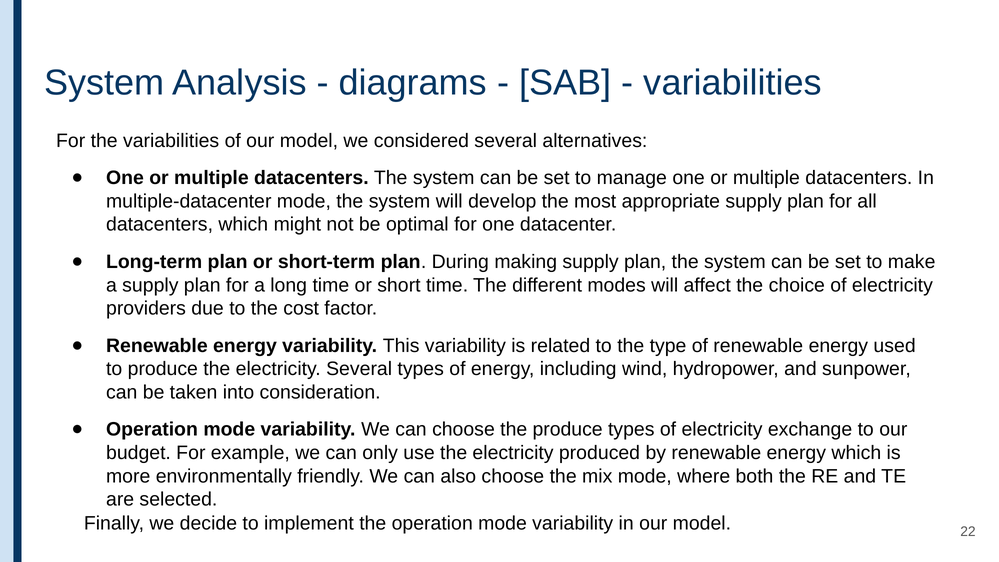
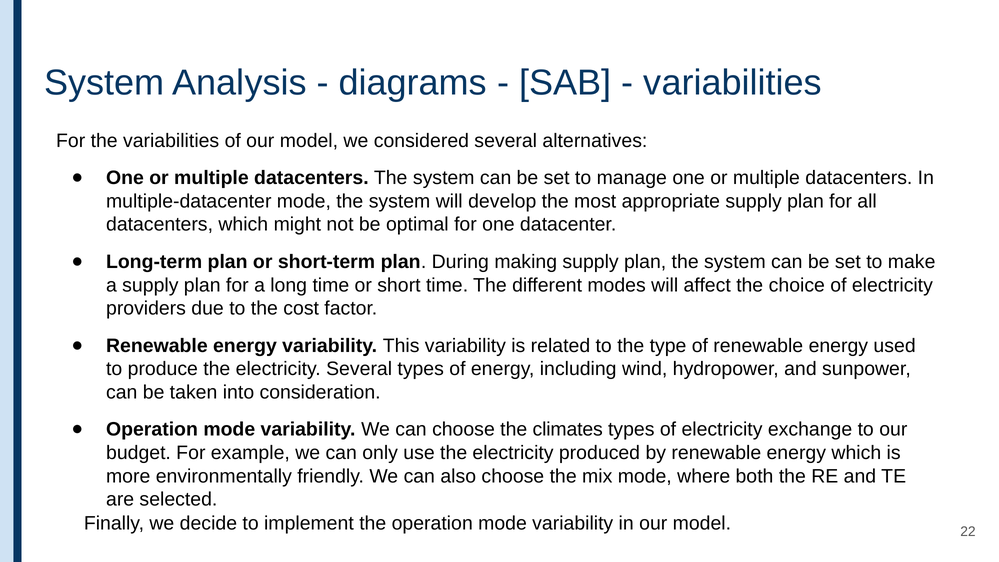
the produce: produce -> climates
